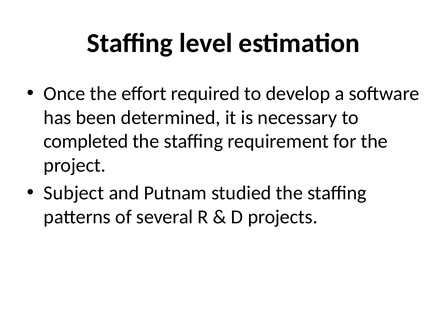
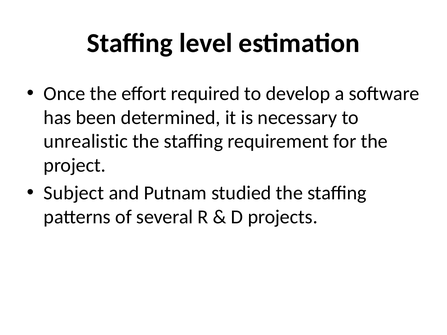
completed: completed -> unrealistic
